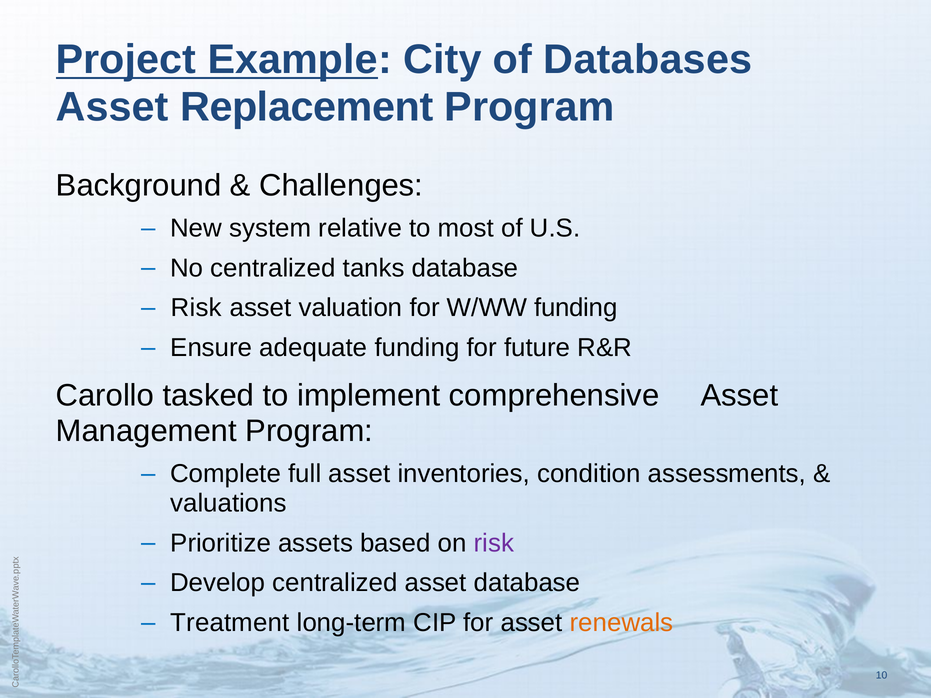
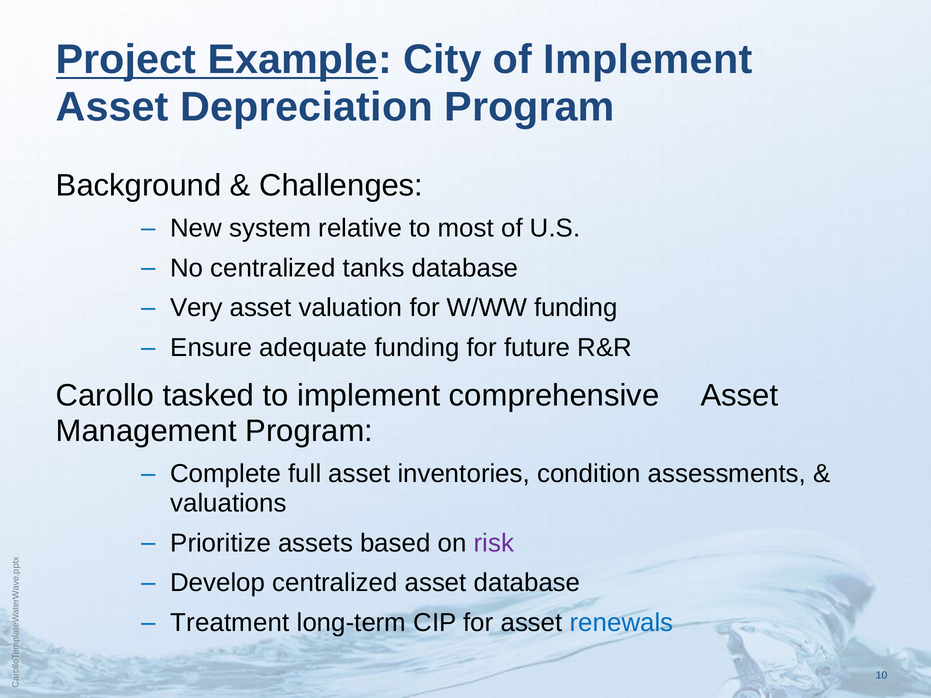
of Databases: Databases -> Implement
Replacement: Replacement -> Depreciation
Risk at (196, 308): Risk -> Very
renewals colour: orange -> blue
